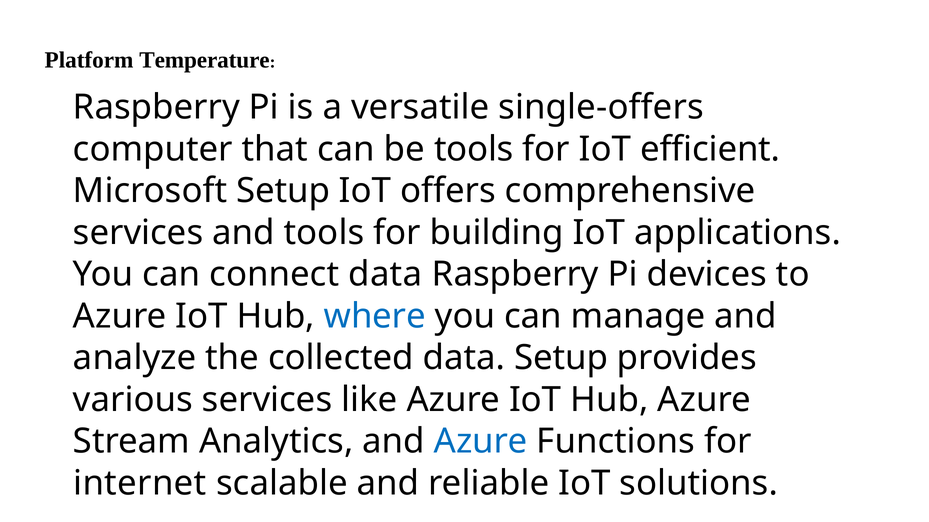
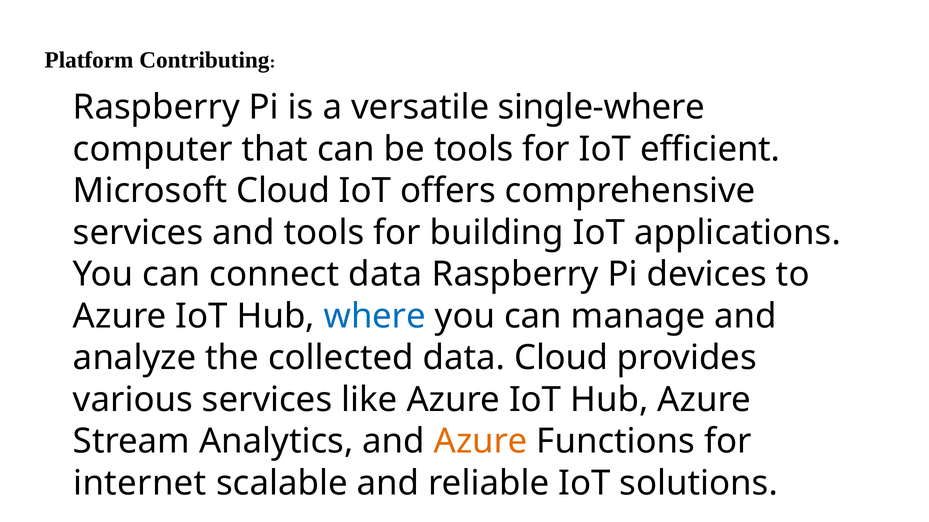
Temperature: Temperature -> Contributing
single-offers: single-offers -> single-where
Microsoft Setup: Setup -> Cloud
data Setup: Setup -> Cloud
Azure at (481, 442) colour: blue -> orange
